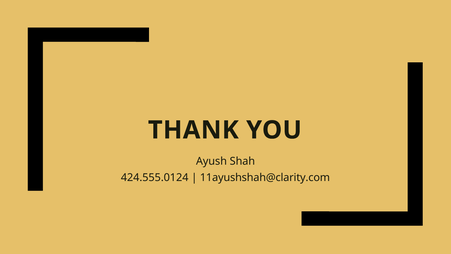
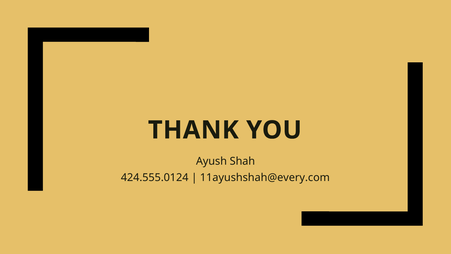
11ayushshah@clarity.com: 11ayushshah@clarity.com -> 11ayushshah@every.com
